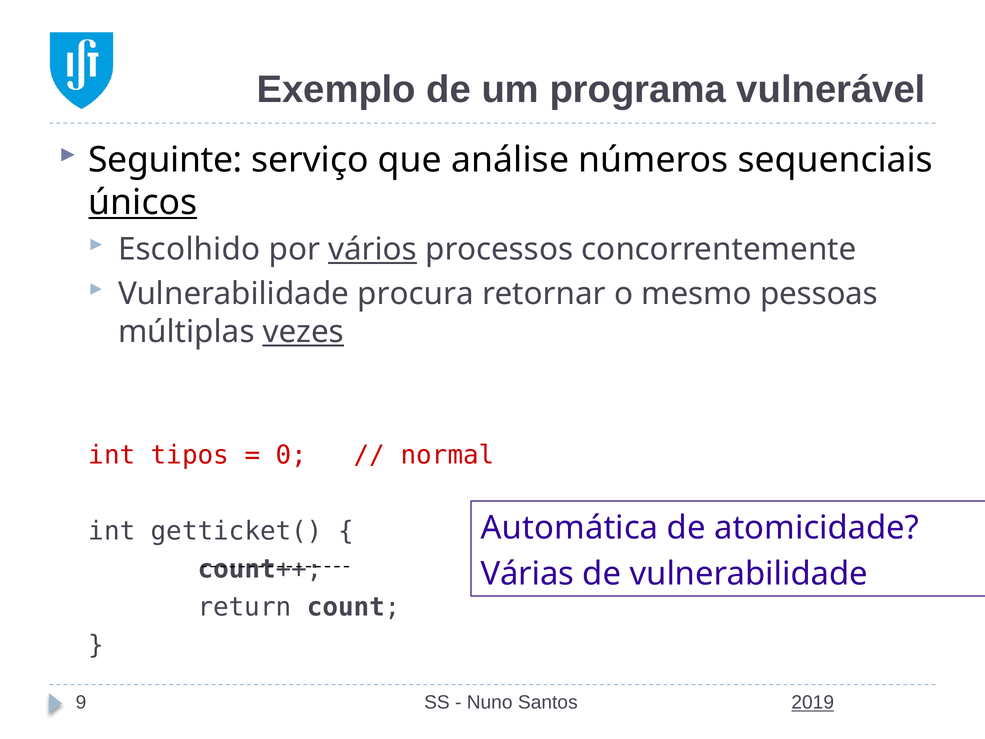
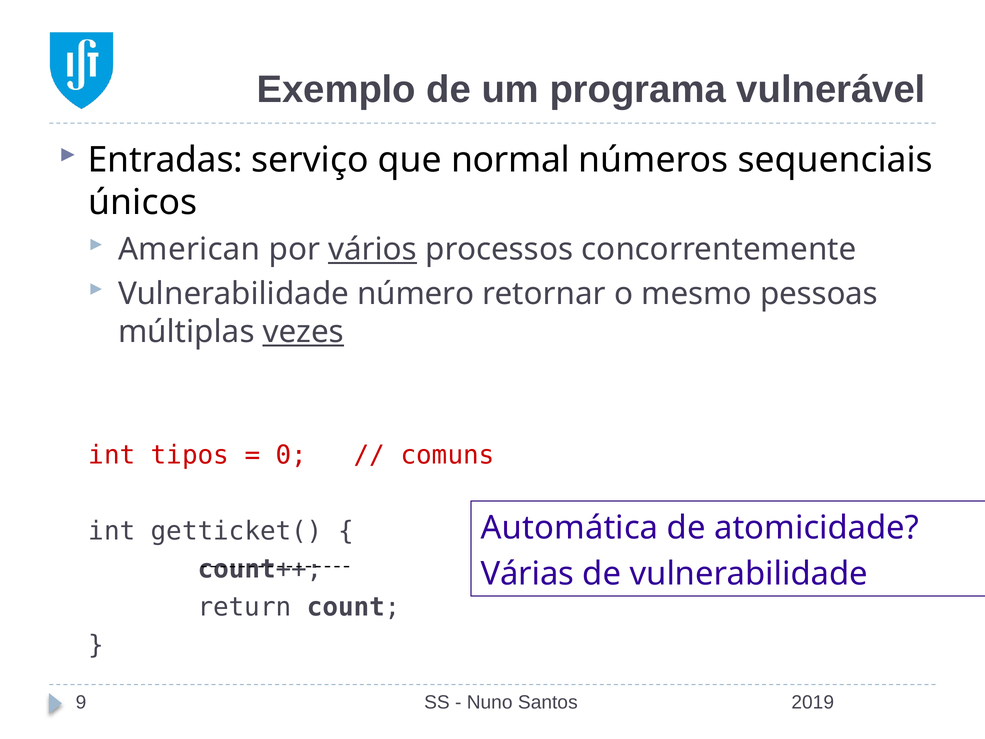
Seguinte: Seguinte -> Entradas
análise: análise -> normal
únicos underline: present -> none
Escolhido: Escolhido -> American
procura: procura -> número
normal: normal -> comuns
2019 underline: present -> none
